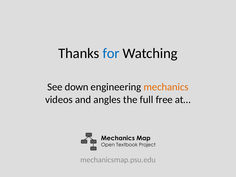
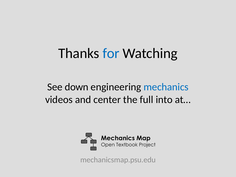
mechanics colour: orange -> blue
angles: angles -> center
free: free -> into
